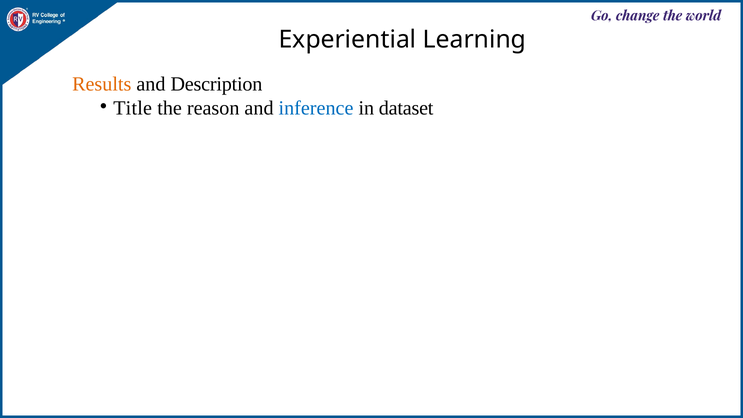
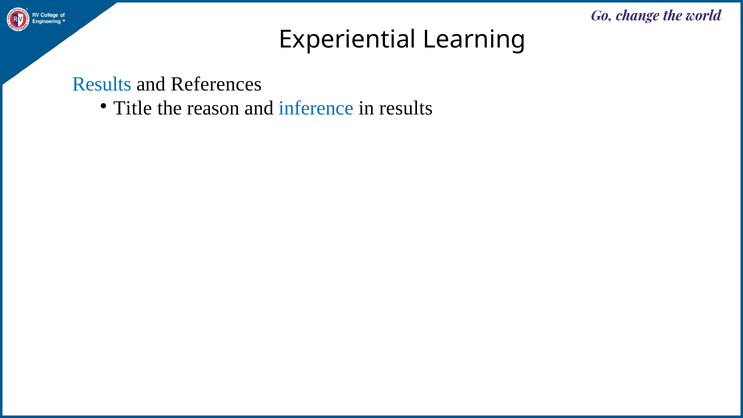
Results at (102, 84) colour: orange -> blue
Description: Description -> References
in dataset: dataset -> results
